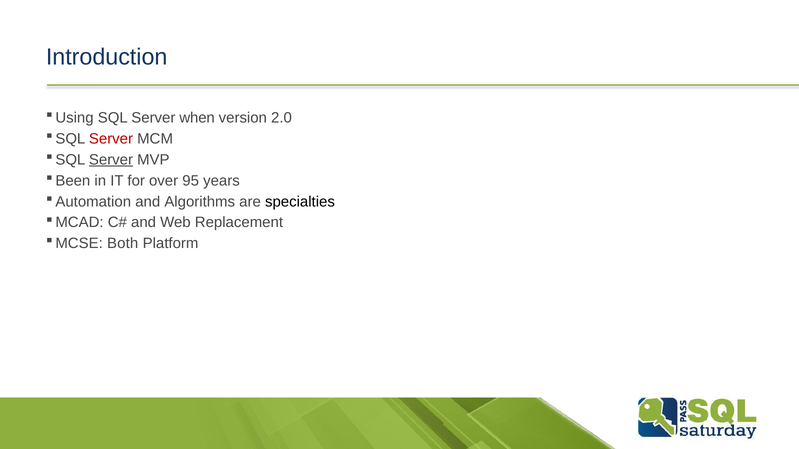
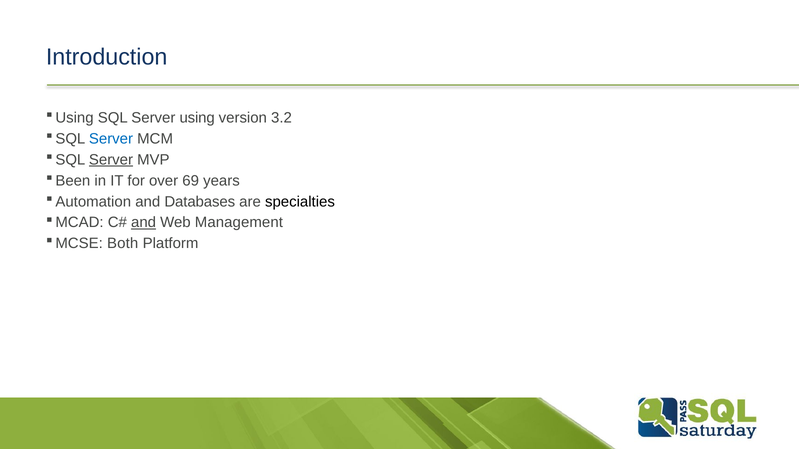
when: when -> using
2.0: 2.0 -> 3.2
Server at (111, 139) colour: red -> blue
95: 95 -> 69
Algorithms: Algorithms -> Databases
and at (144, 223) underline: none -> present
Replacement: Replacement -> Management
